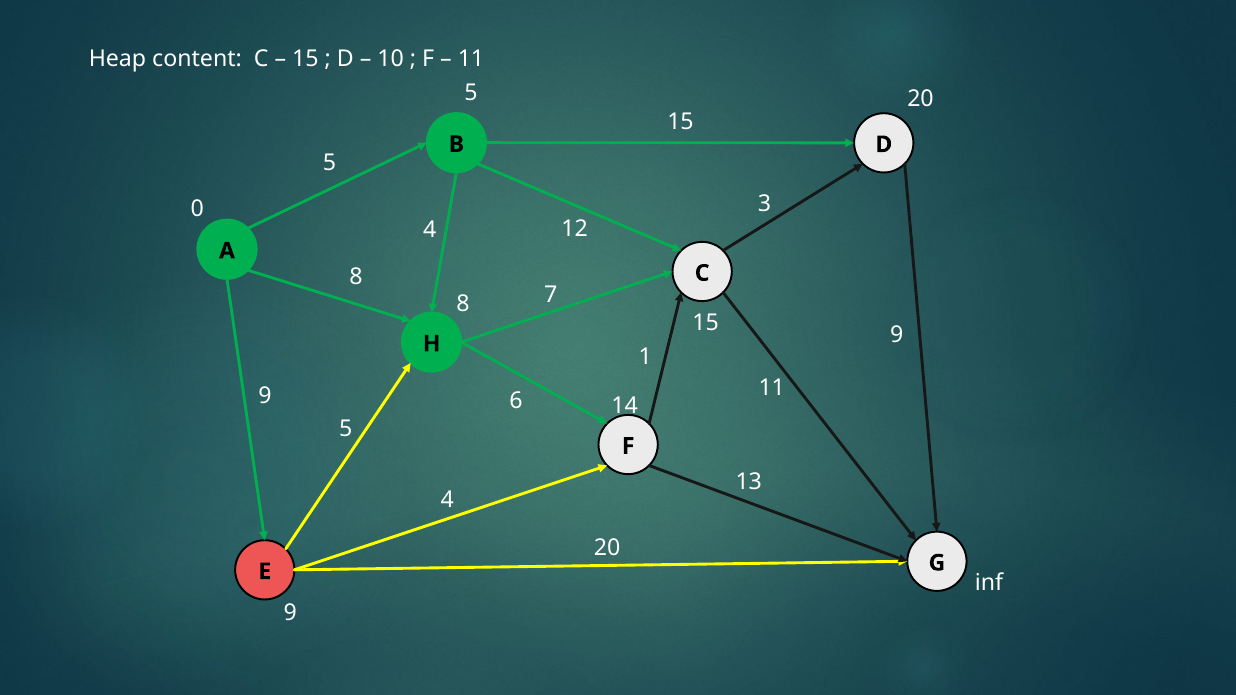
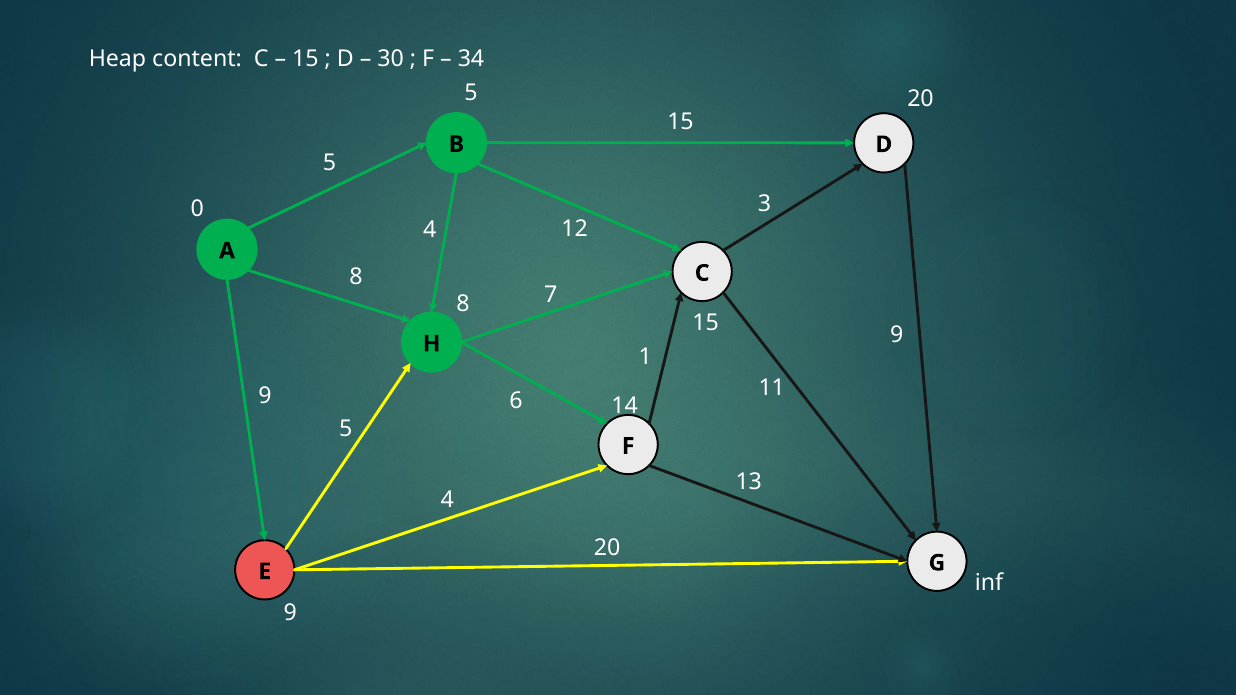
10: 10 -> 30
11 at (471, 59): 11 -> 34
